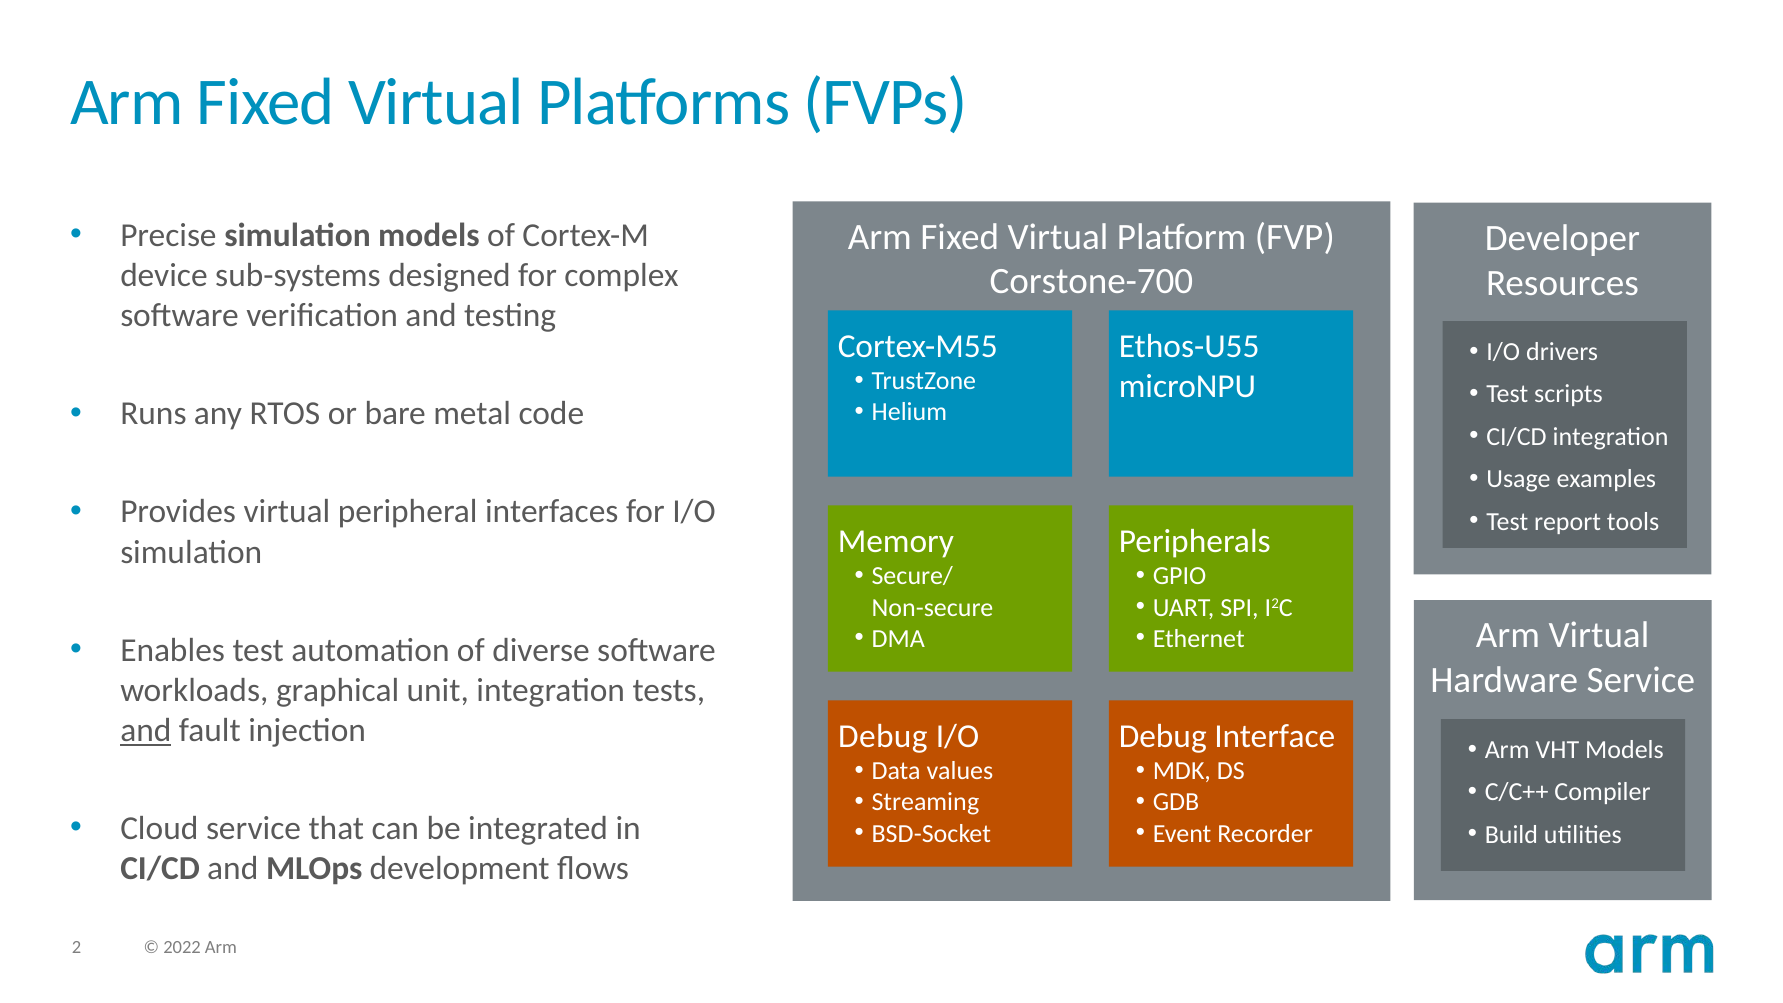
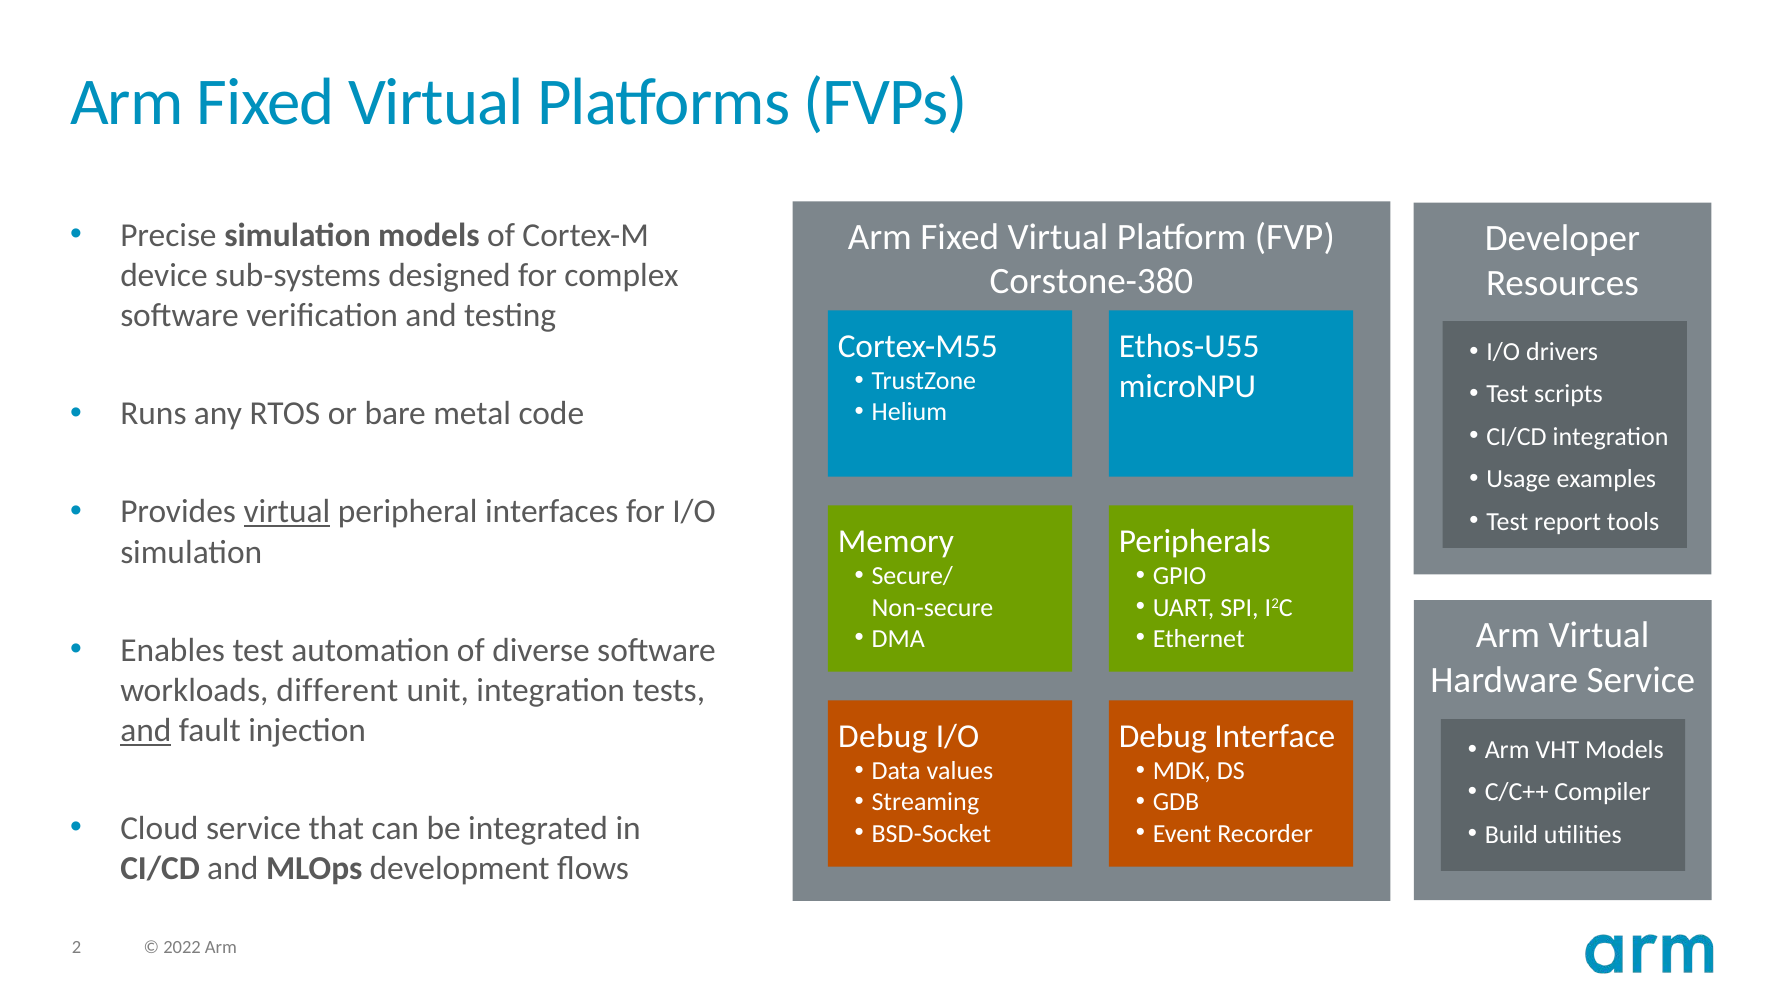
Corstone-700: Corstone-700 -> Corstone-380
virtual at (287, 512) underline: none -> present
graphical: graphical -> different
